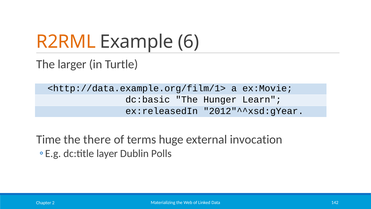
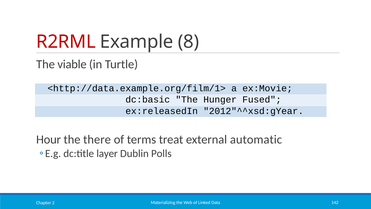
R2RML colour: orange -> red
6: 6 -> 8
larger: larger -> viable
Learn: Learn -> Fused
Time: Time -> Hour
huge: huge -> treat
invocation: invocation -> automatic
